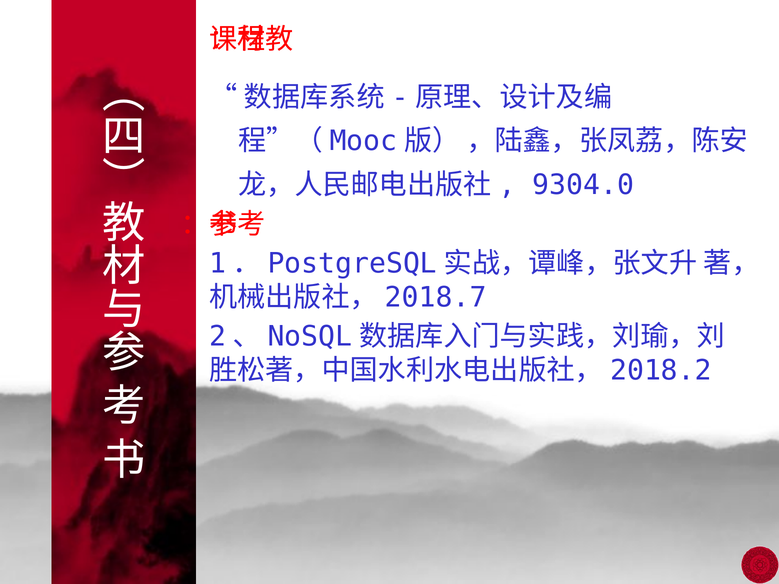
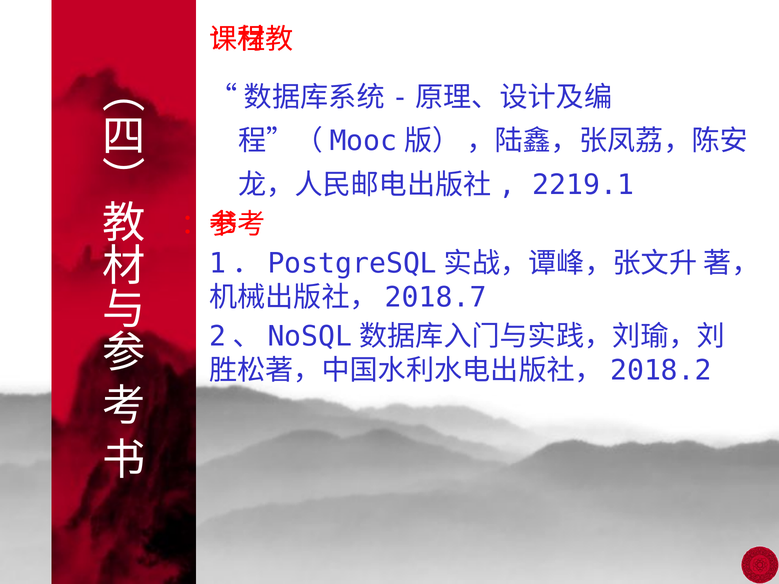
9304.0: 9304.0 -> 2219.1
